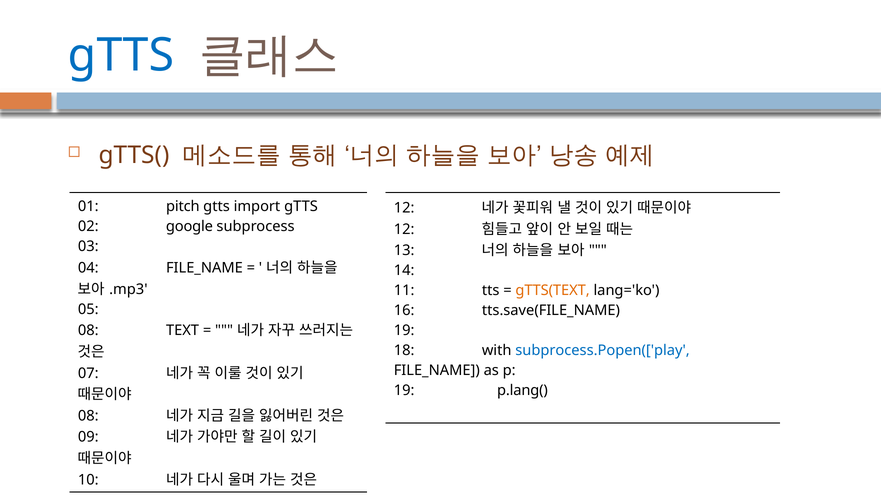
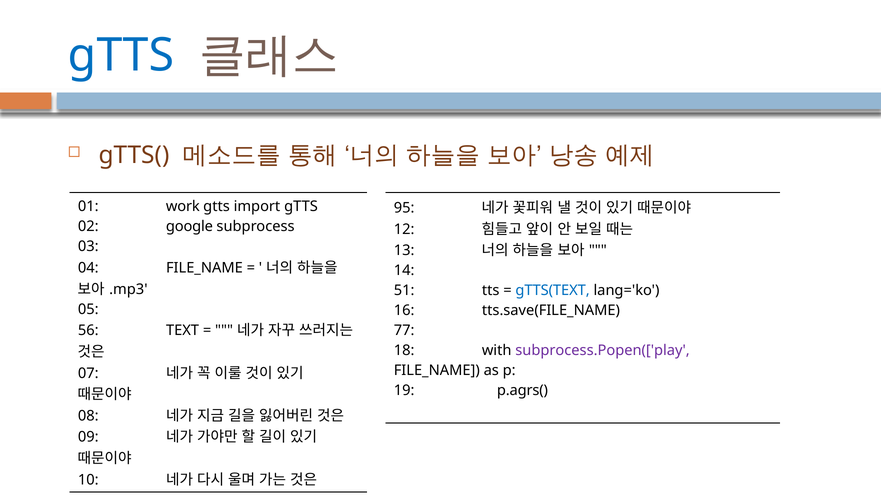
pitch: pitch -> work
12 at (404, 208): 12 -> 95
11: 11 -> 51
gTTS(TEXT colour: orange -> blue
08 at (88, 330): 08 -> 56
19 at (404, 330): 19 -> 77
subprocess.Popen(['play colour: blue -> purple
p.lang(: p.lang( -> p.agrs(
